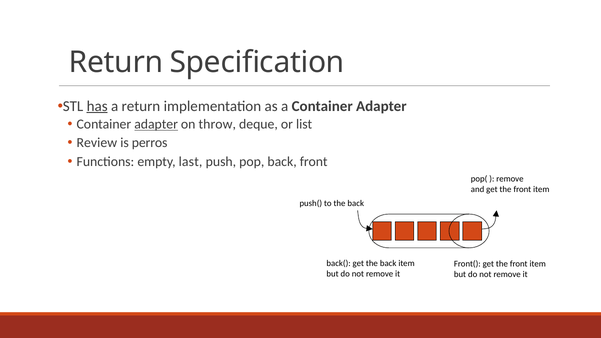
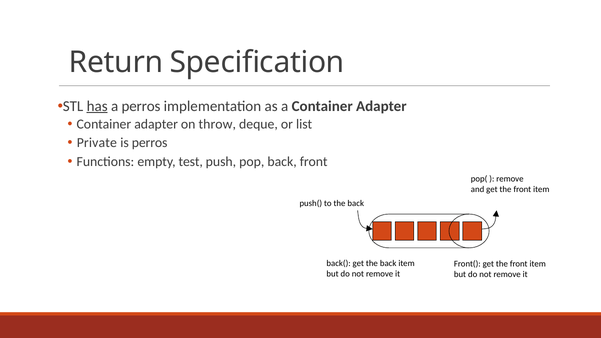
a return: return -> perros
adapter at (156, 124) underline: present -> none
Review: Review -> Private
last: last -> test
